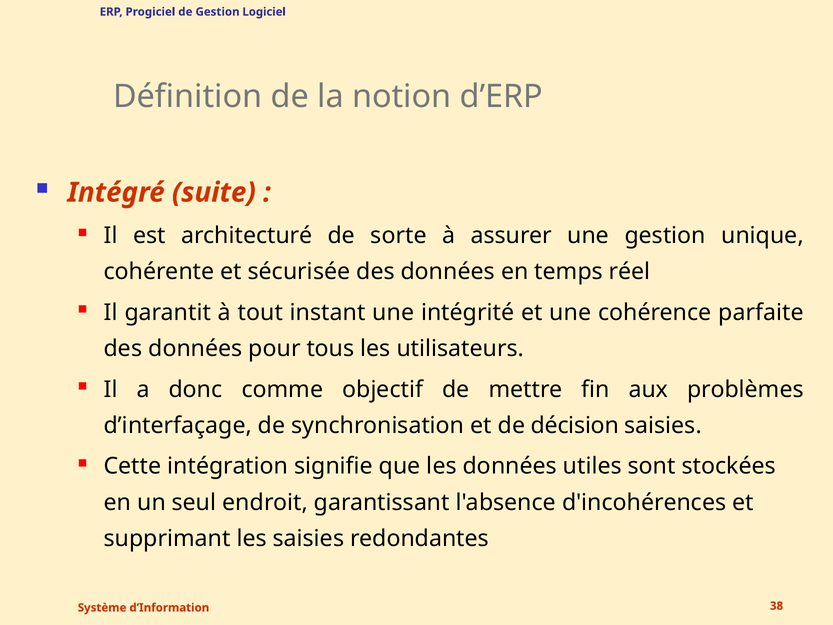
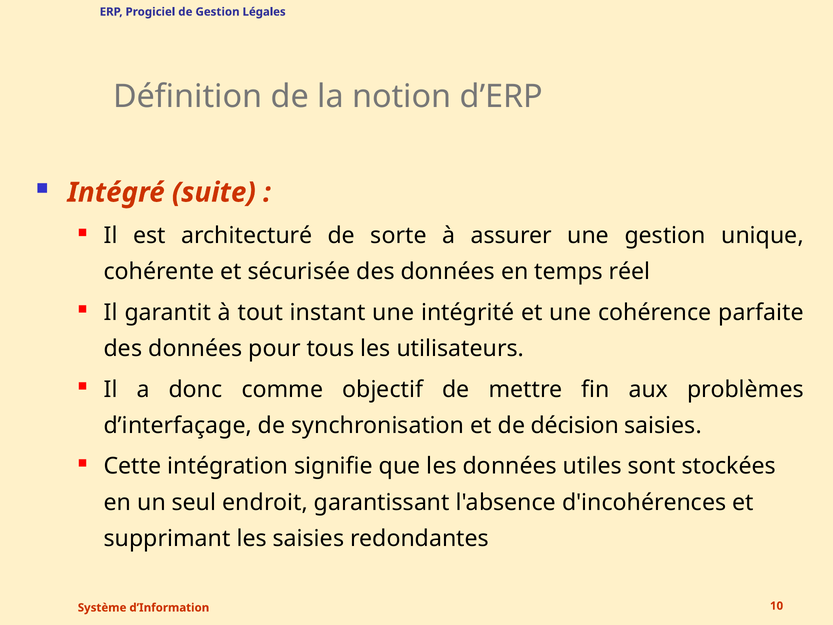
Logiciel: Logiciel -> Légales
38: 38 -> 10
